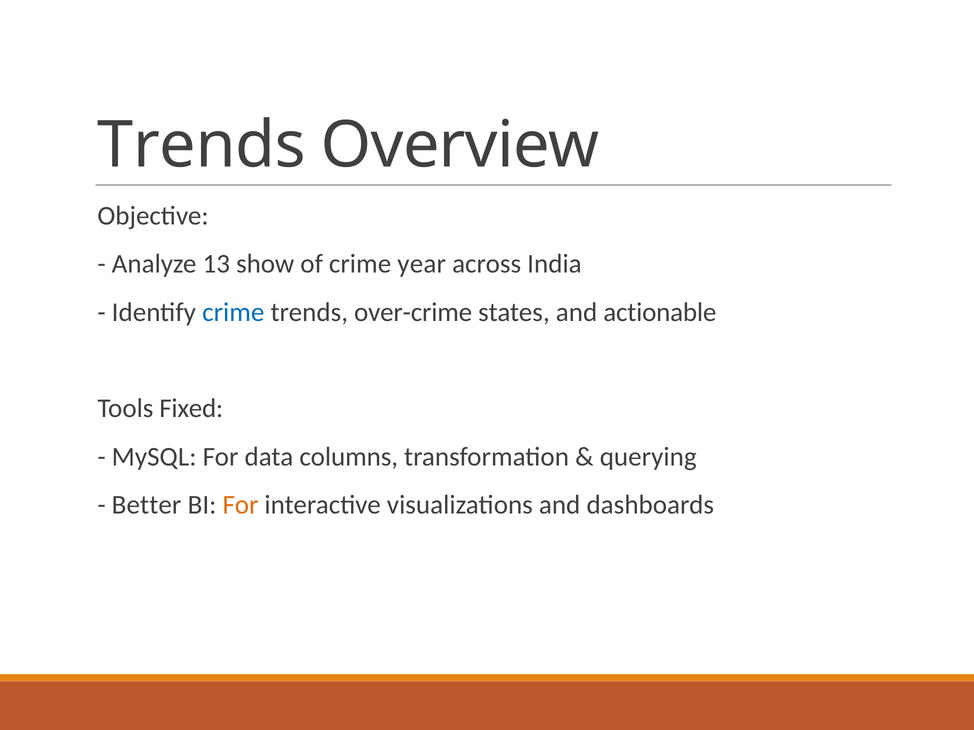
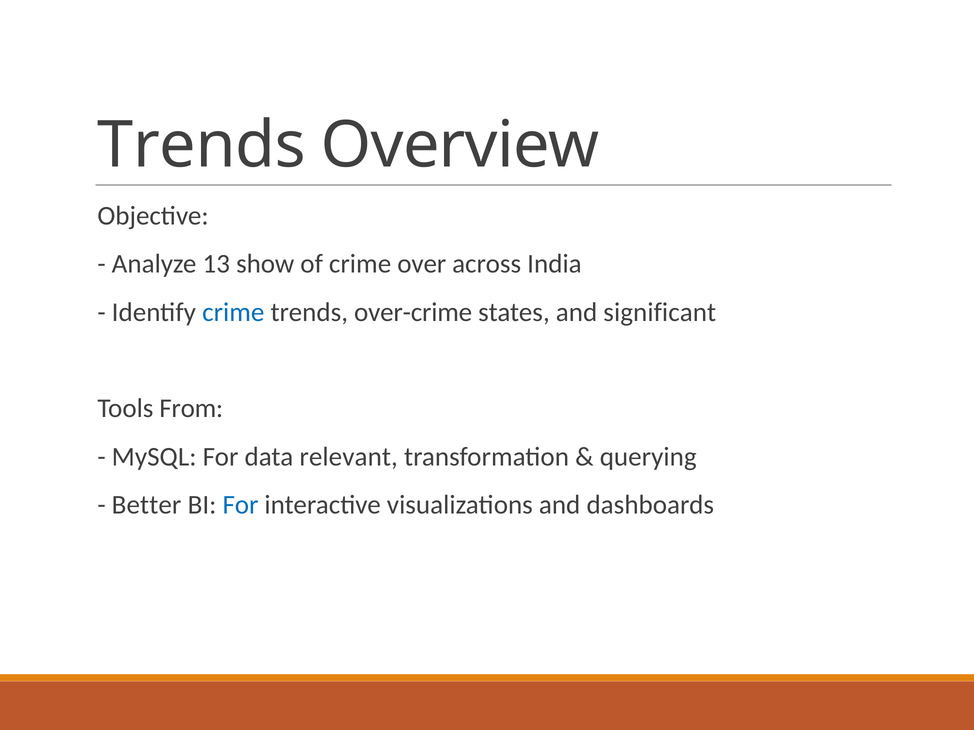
year: year -> over
actionable: actionable -> significant
Fixed: Fixed -> From
columns: columns -> relevant
For at (240, 505) colour: orange -> blue
